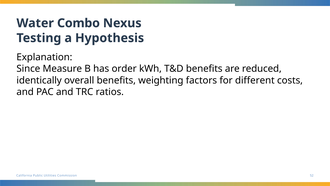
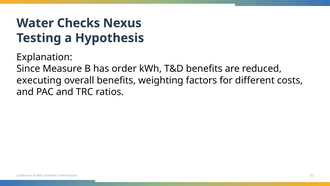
Combo: Combo -> Checks
identically: identically -> executing
